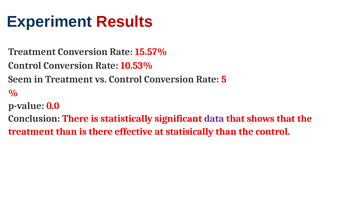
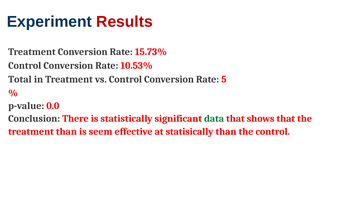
15.57%: 15.57% -> 15.73%
Seem: Seem -> Total
data colour: purple -> green
there: there -> seem
